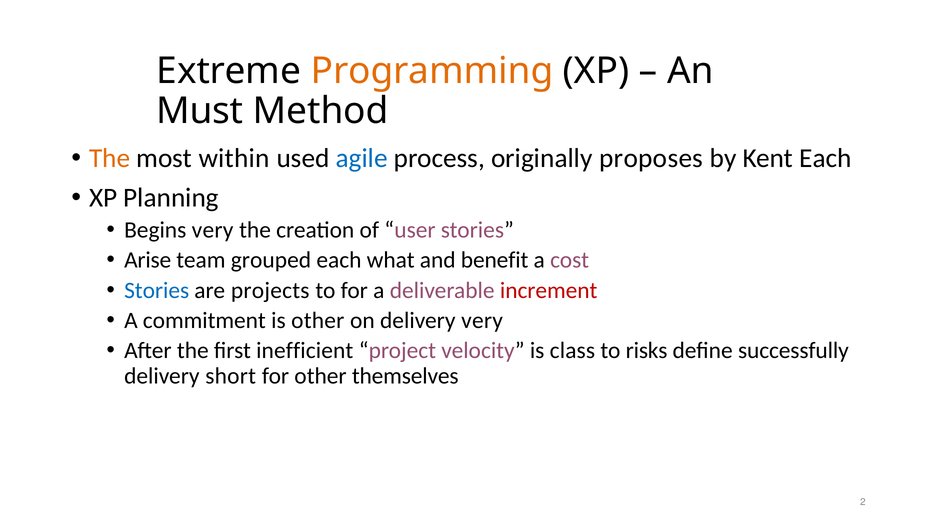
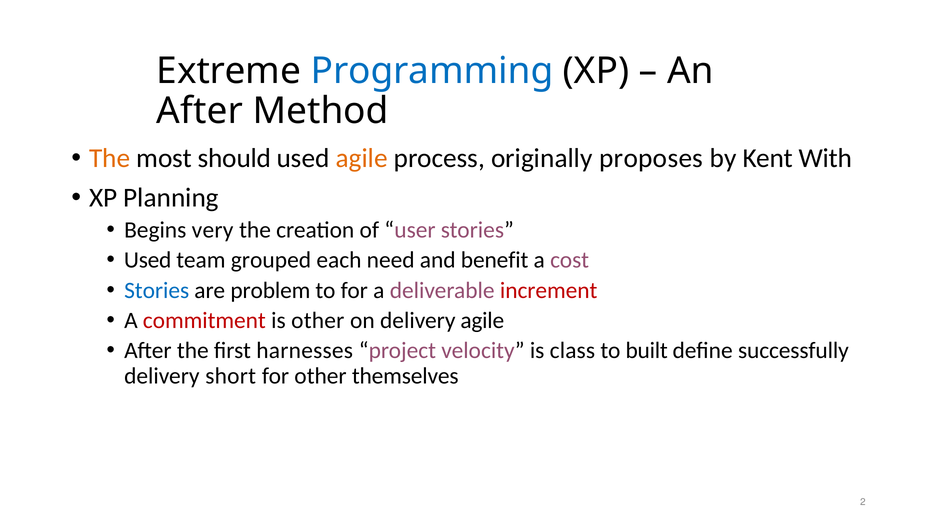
Programming colour: orange -> blue
Must at (200, 111): Must -> After
within: within -> should
agile at (362, 158) colour: blue -> orange
Kent Each: Each -> With
Arise at (148, 260): Arise -> Used
what: what -> need
projects: projects -> problem
commitment colour: black -> red
delivery very: very -> agile
inefficient: inefficient -> harnesses
risks: risks -> built
